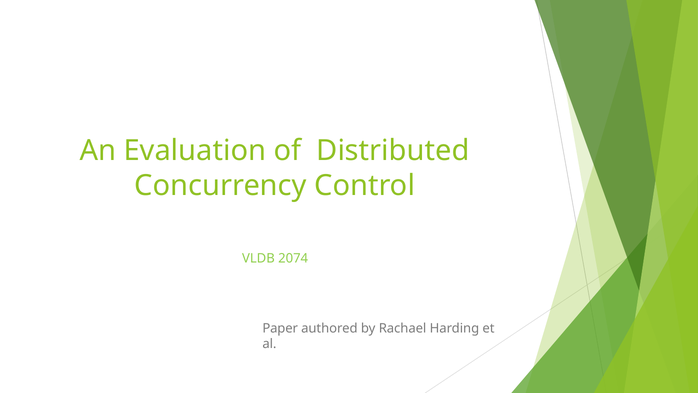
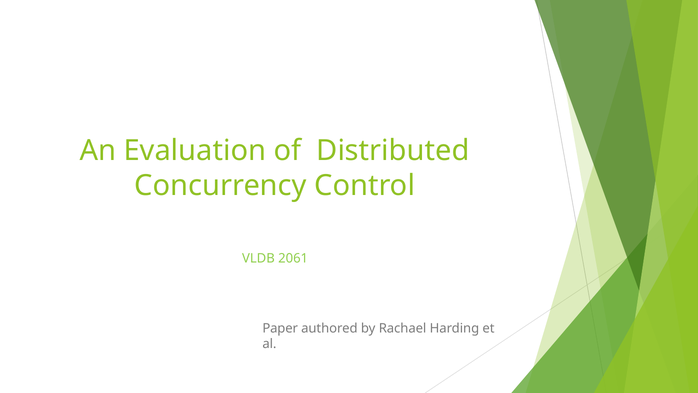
2074: 2074 -> 2061
